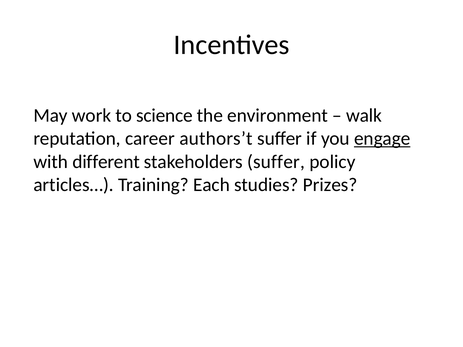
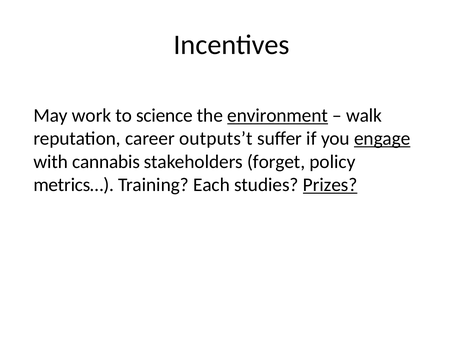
environment underline: none -> present
authors’t: authors’t -> outputs’t
different: different -> cannabis
stakeholders suffer: suffer -> forget
articles…: articles… -> metrics…
Prizes underline: none -> present
